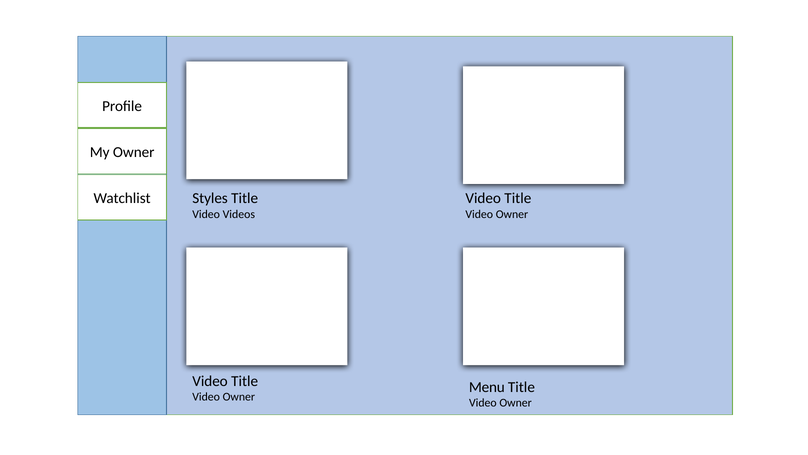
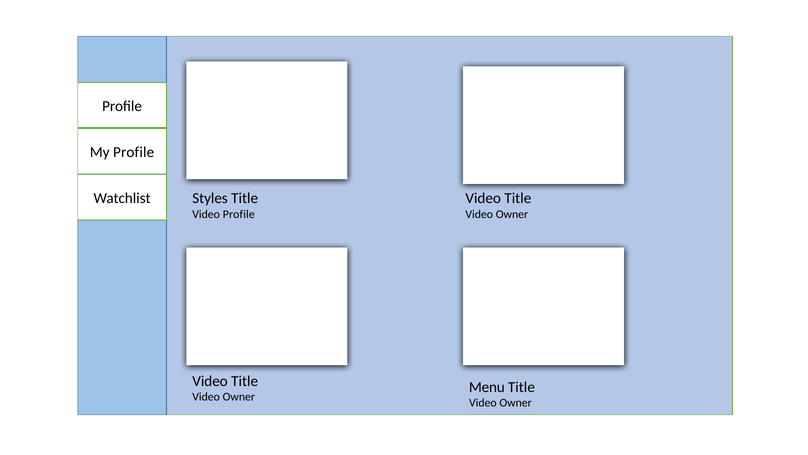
My Owner: Owner -> Profile
Video Videos: Videos -> Profile
